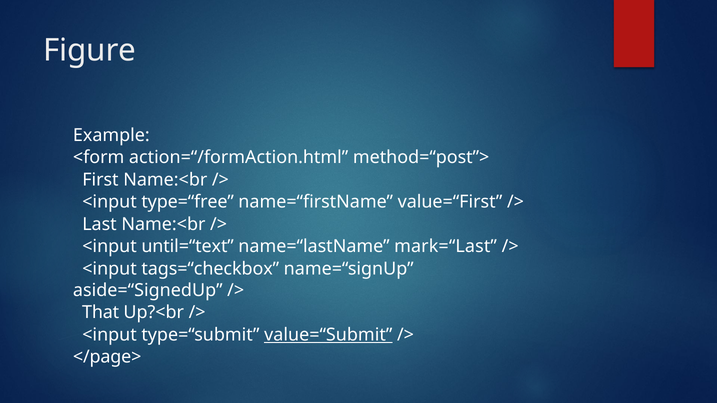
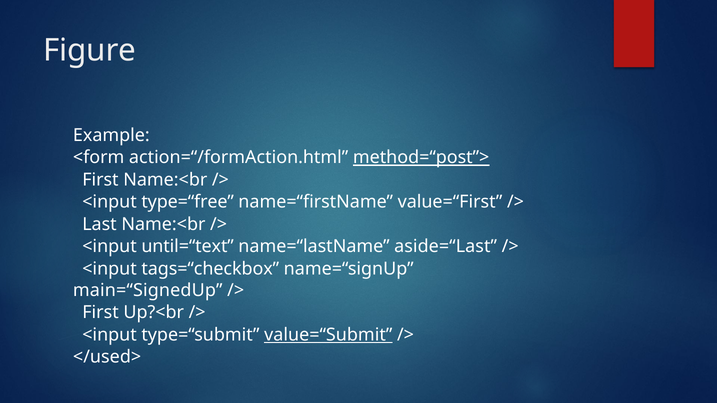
method=“post”> underline: none -> present
mark=“Last: mark=“Last -> aside=“Last
aside=“SignedUp: aside=“SignedUp -> main=“SignedUp
That at (101, 313): That -> First
</page>: </page> -> </used>
